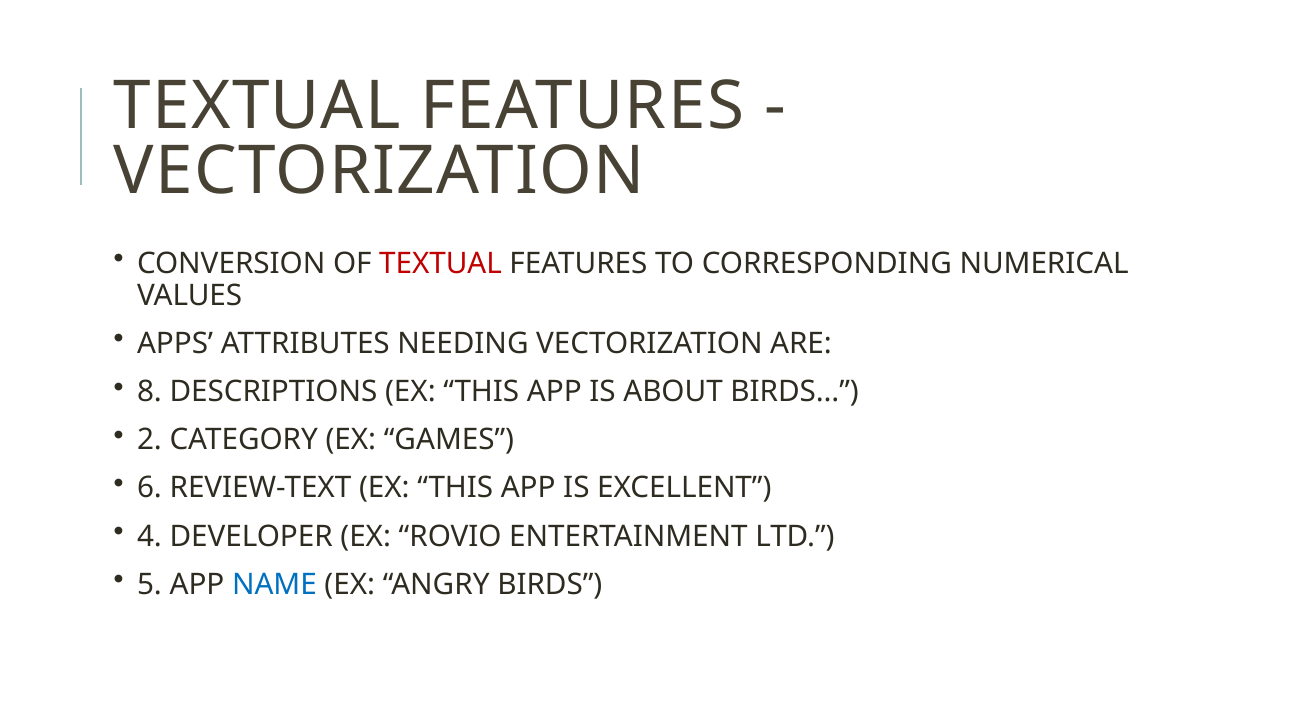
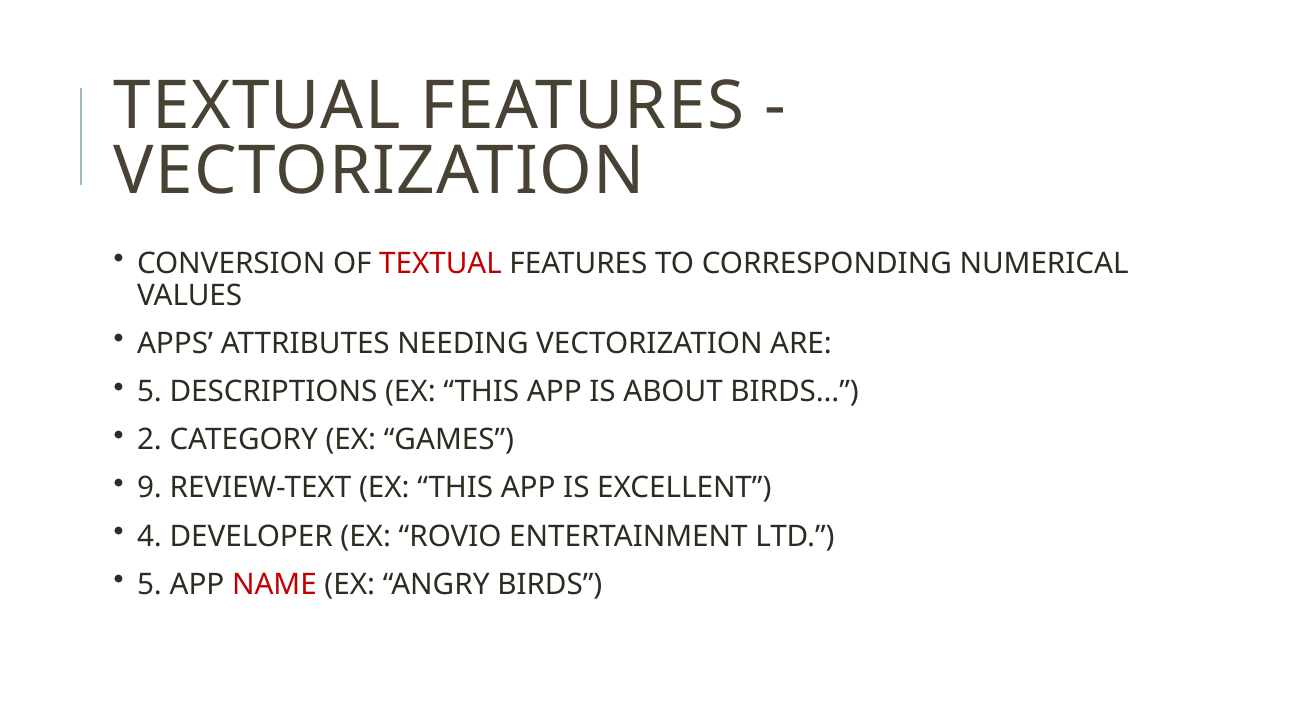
8 at (150, 392): 8 -> 5
6: 6 -> 9
NAME colour: blue -> red
